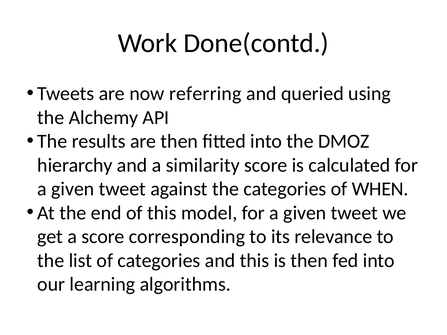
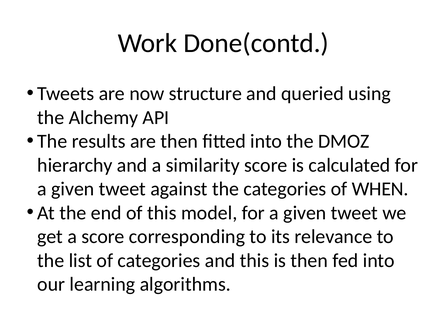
referring: referring -> structure
